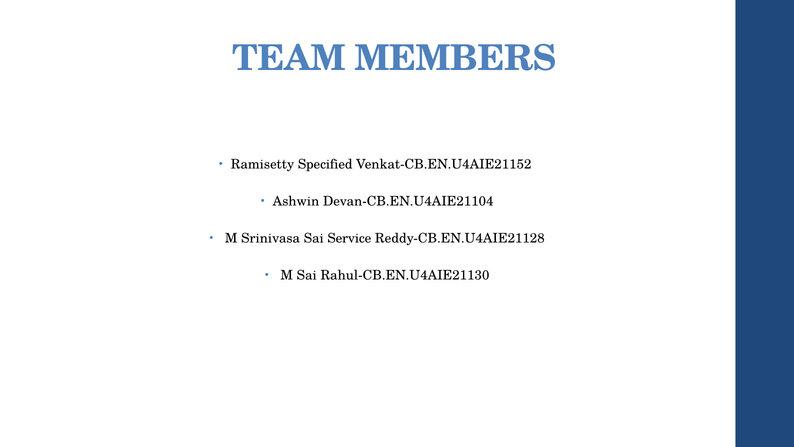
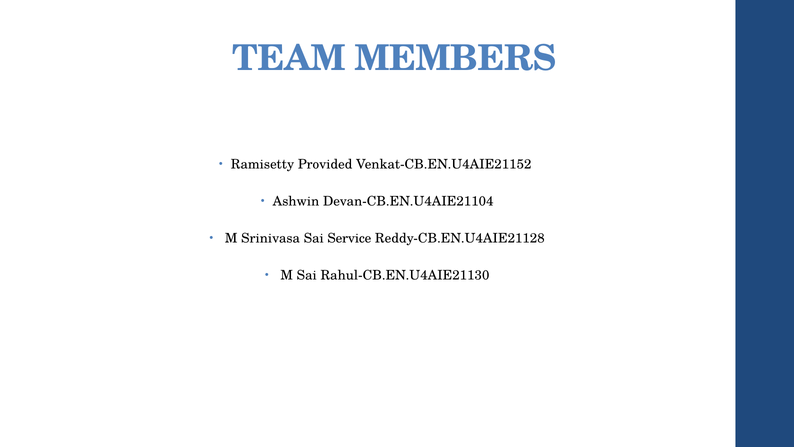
Specified: Specified -> Provided
